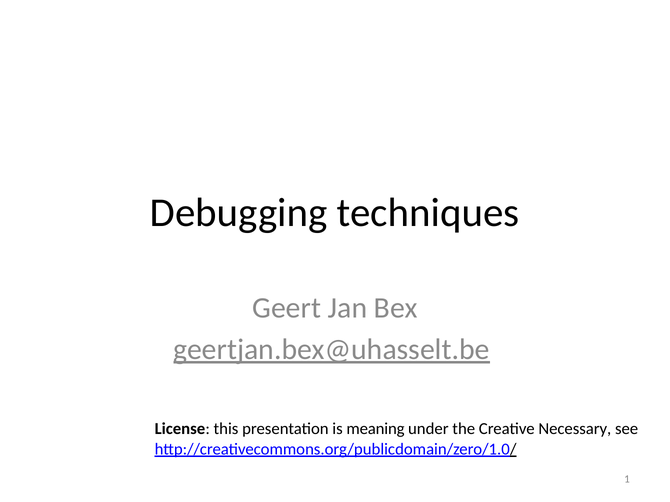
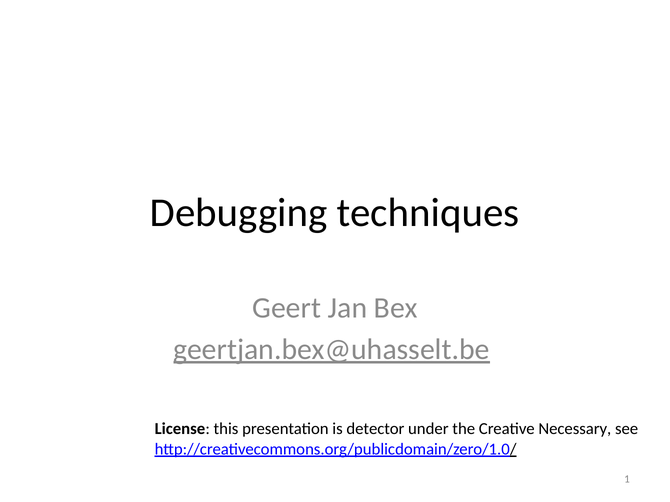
meaning: meaning -> detector
